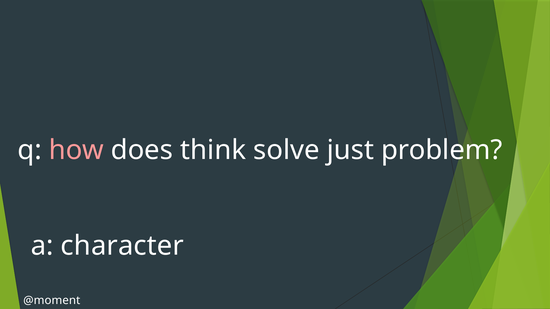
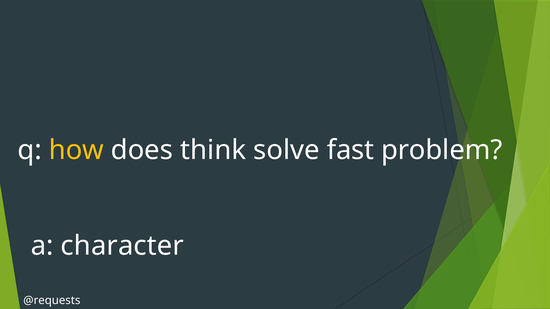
how colour: pink -> yellow
just: just -> fast
@moment: @moment -> @requests
